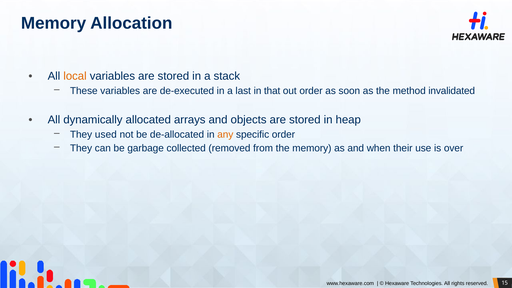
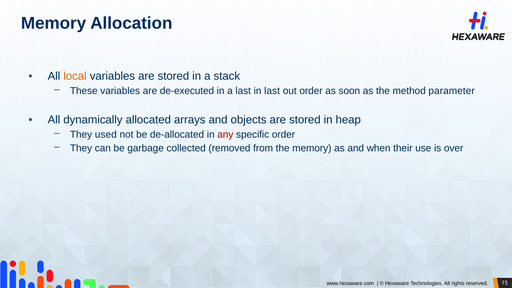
in that: that -> last
invalidated: invalidated -> parameter
any colour: orange -> red
